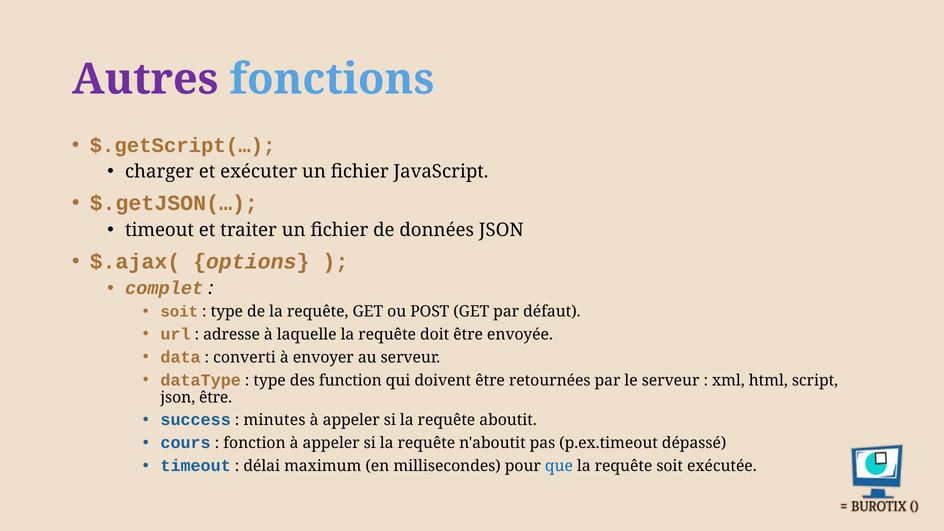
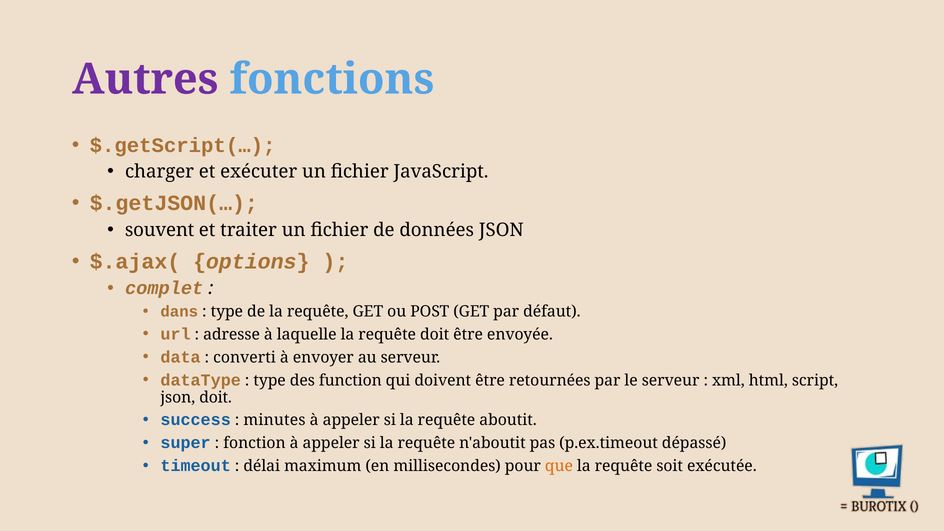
timeout at (160, 230): timeout -> souvent
soit at (179, 312): soit -> dans
json être: être -> doit
cours: cours -> super
que colour: blue -> orange
